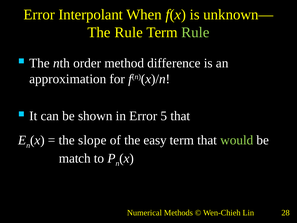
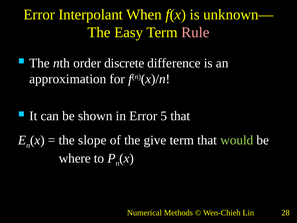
The Rule: Rule -> Easy
Rule at (195, 32) colour: light green -> pink
method: method -> discrete
easy: easy -> give
match: match -> where
